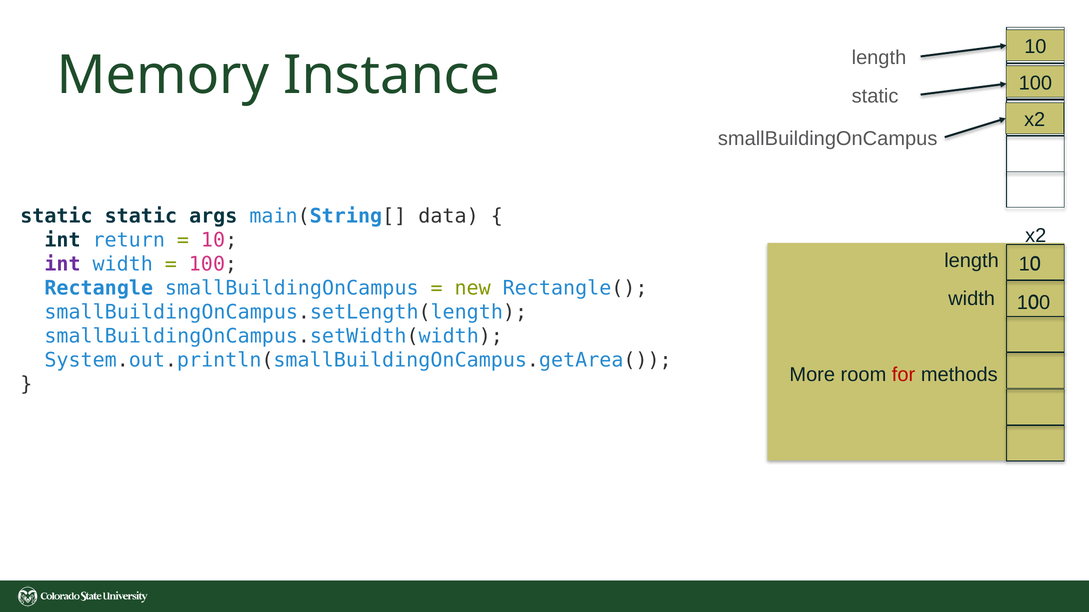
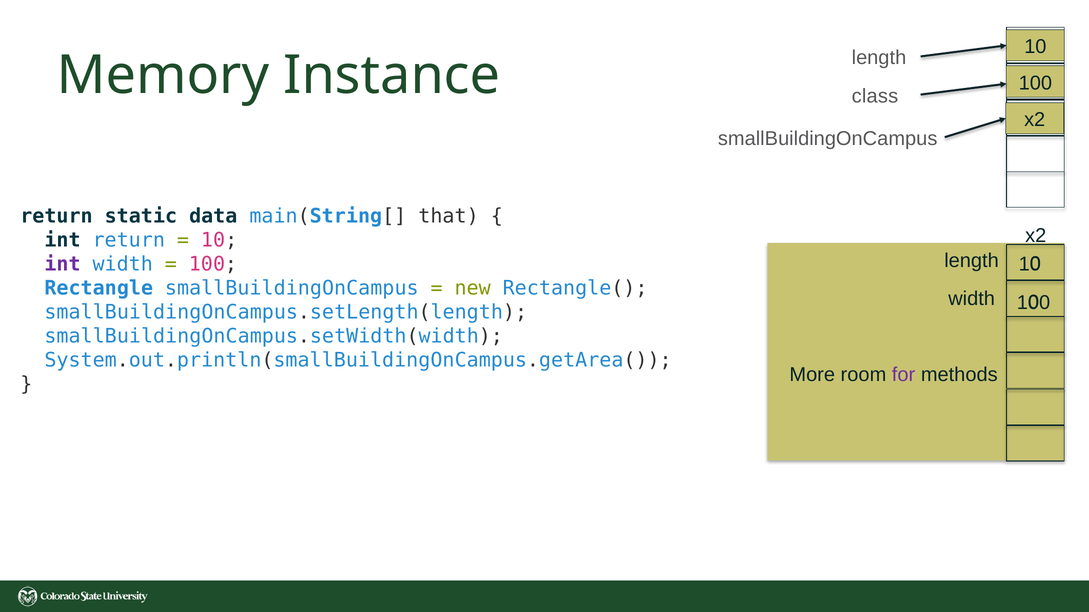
static at (875, 96): static -> class
static at (56, 216): static -> return
args: args -> data
data: data -> that
for colour: red -> purple
